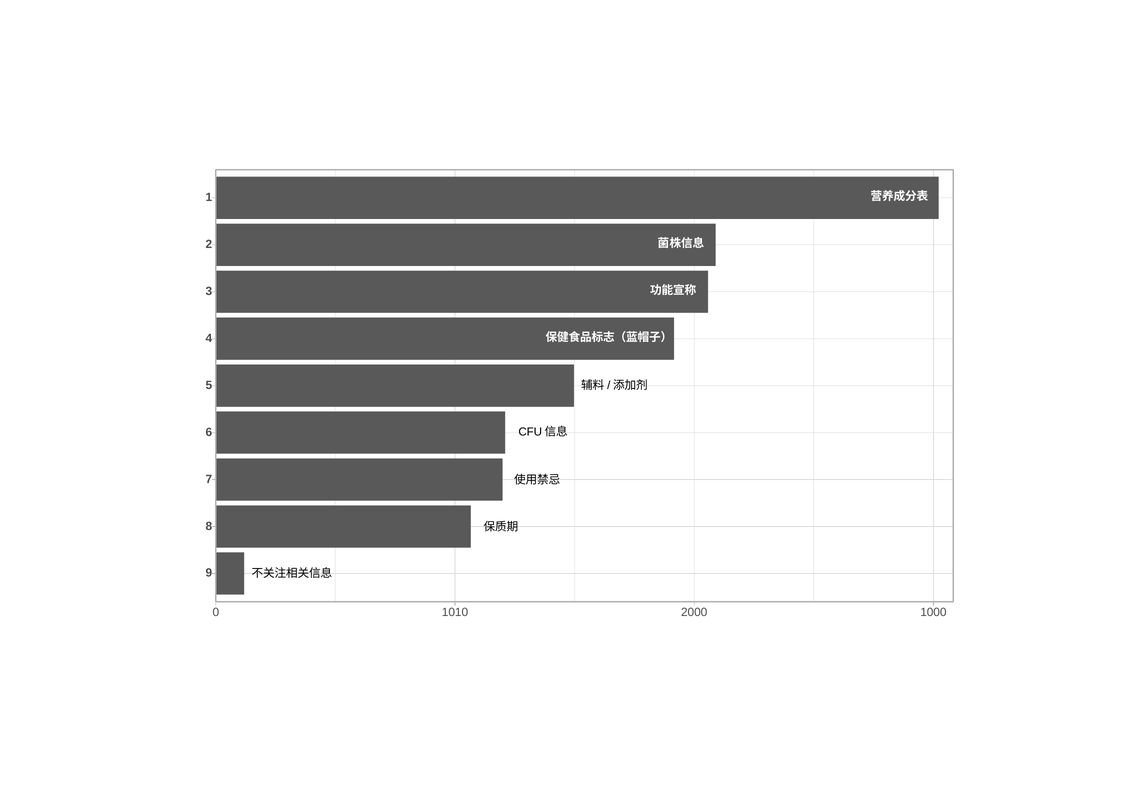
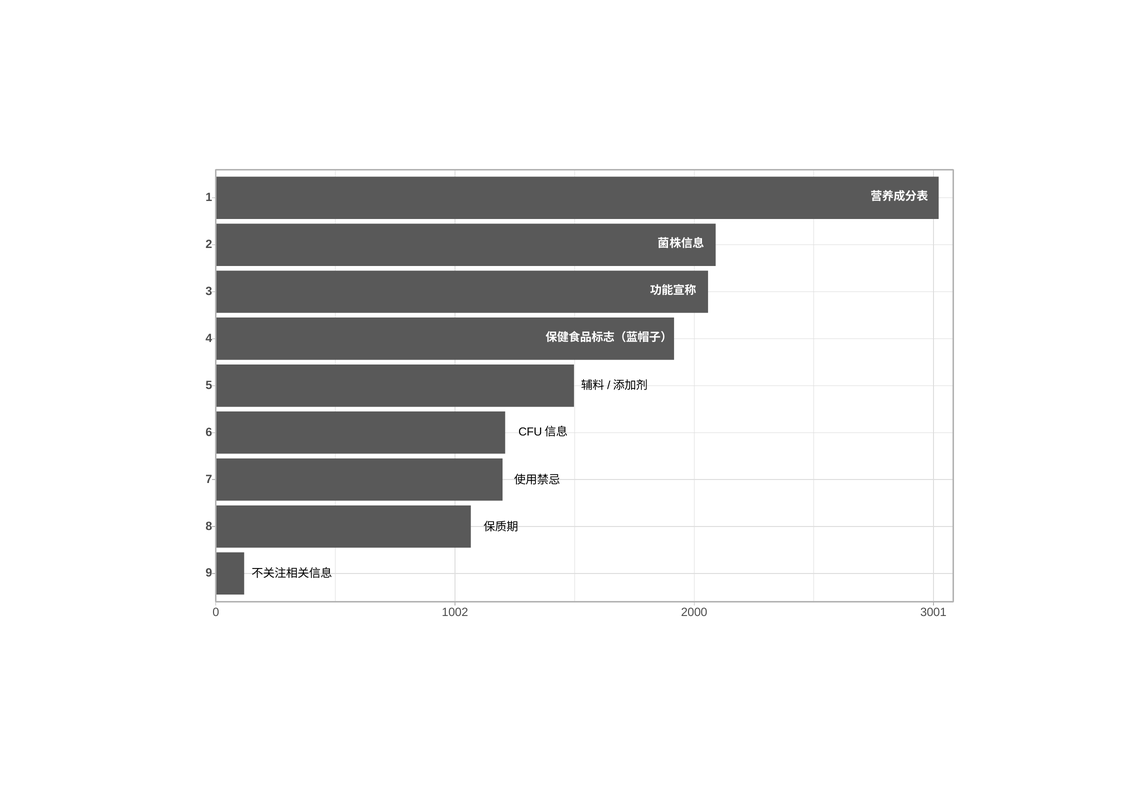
1010: 1010 -> 1002
1000: 1000 -> 3001
